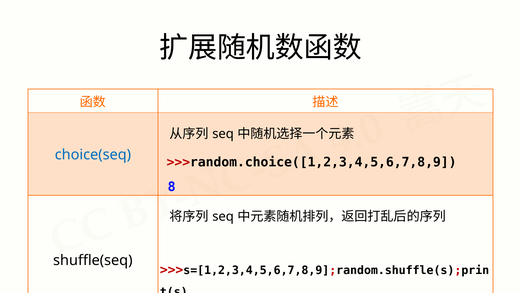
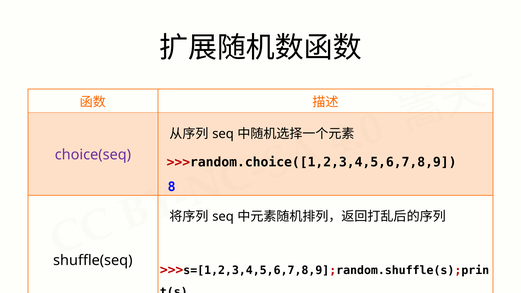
choice(seq colour: blue -> purple
